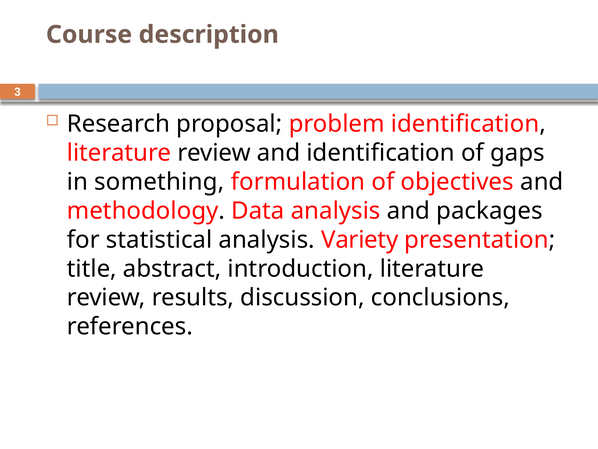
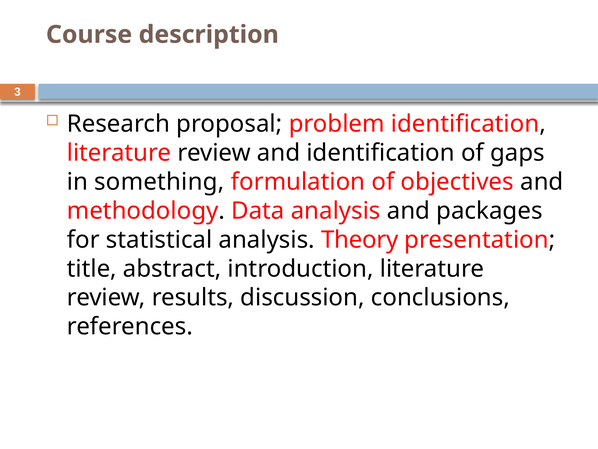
Variety: Variety -> Theory
